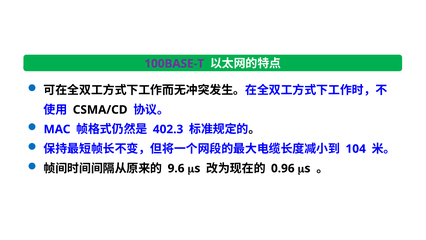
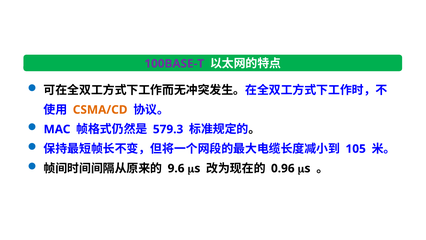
CSMA/CD colour: black -> orange
402.3: 402.3 -> 579.3
104: 104 -> 105
